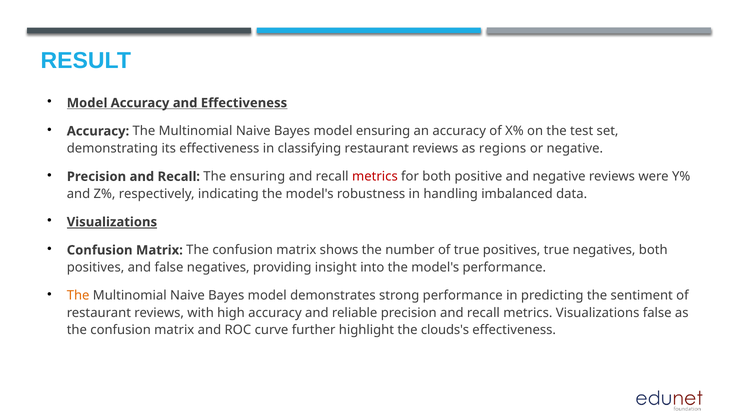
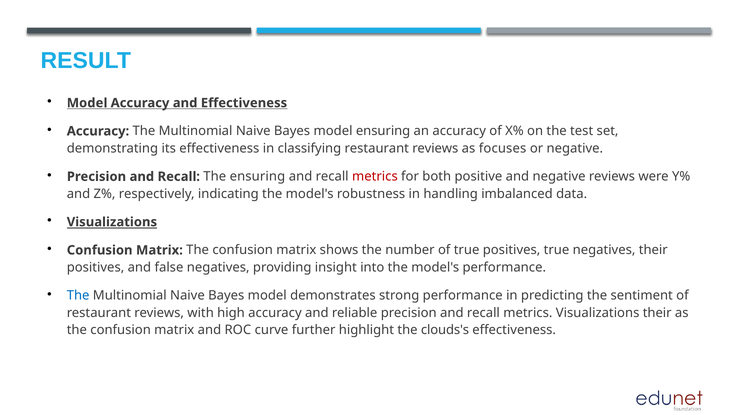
regions: regions -> focuses
negatives both: both -> their
The at (78, 296) colour: orange -> blue
Visualizations false: false -> their
